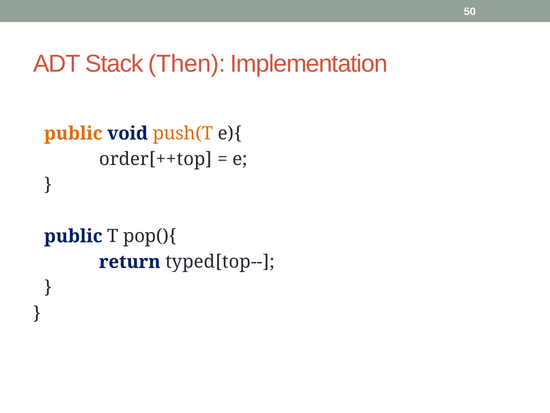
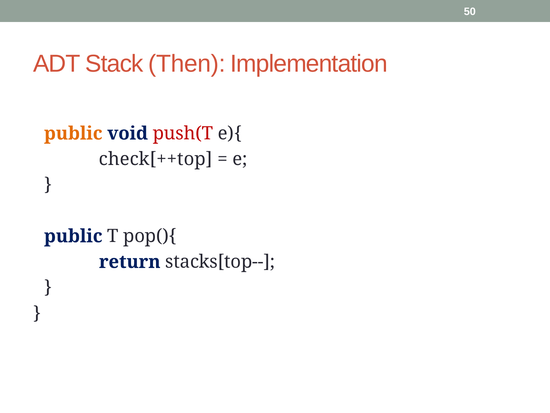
push(T colour: orange -> red
order[++top: order[++top -> check[++top
typed[top--: typed[top-- -> stacks[top--
